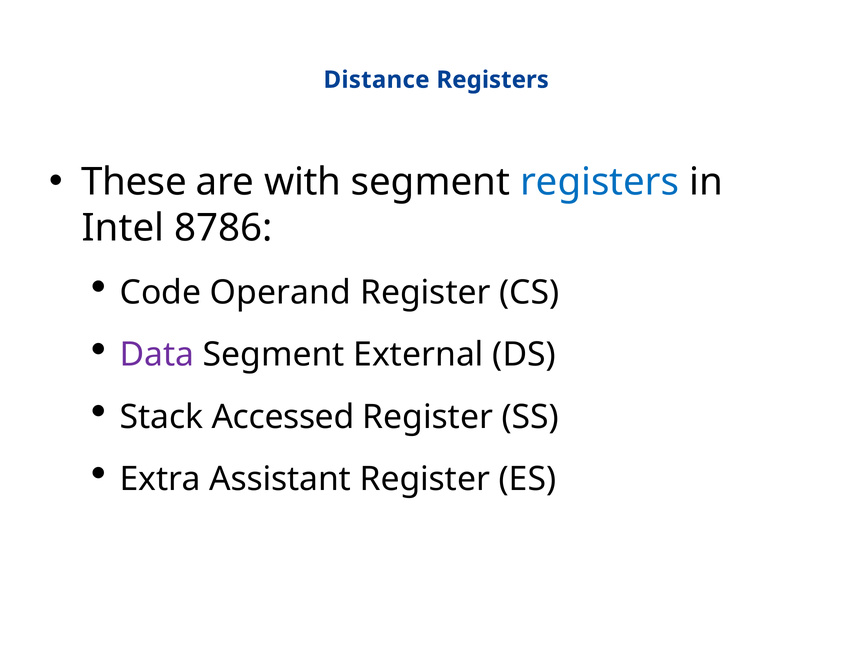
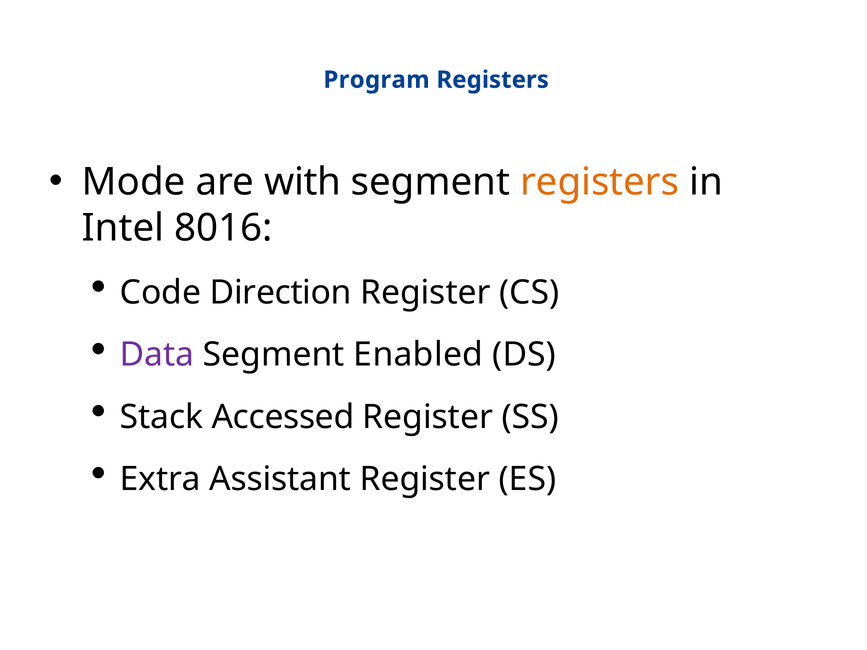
Distance: Distance -> Program
These: These -> Mode
registers at (600, 182) colour: blue -> orange
8786: 8786 -> 8016
Operand: Operand -> Direction
External: External -> Enabled
